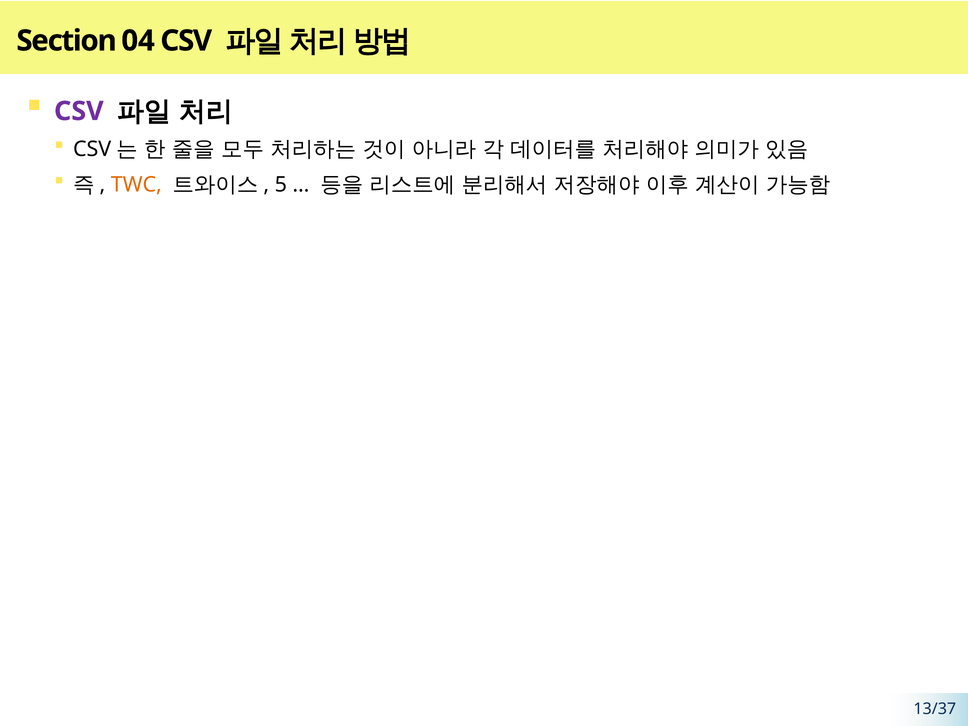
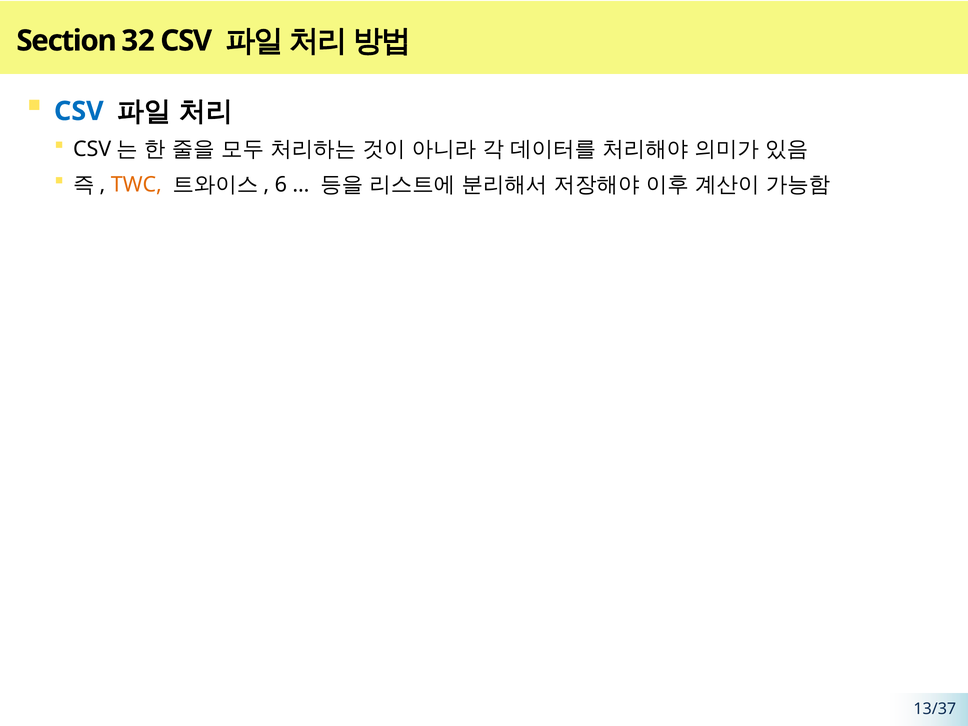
04: 04 -> 32
CSV at (79, 111) colour: purple -> blue
5: 5 -> 6
